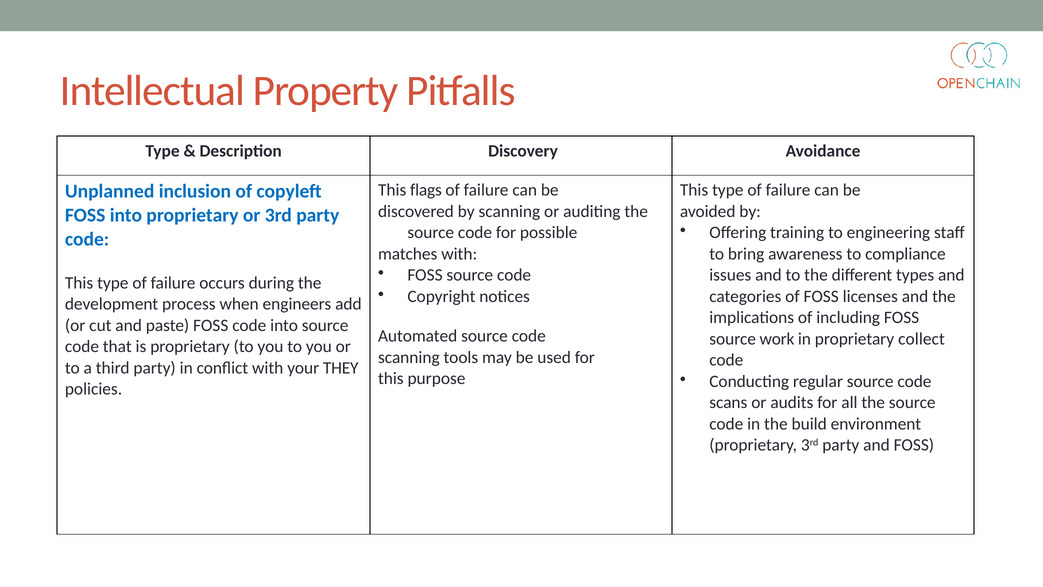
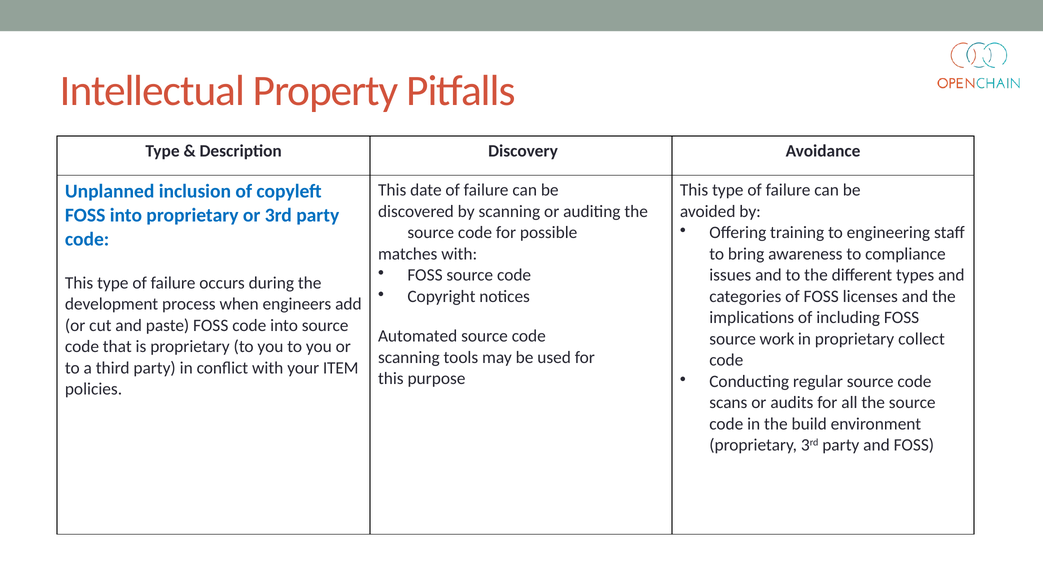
flags: flags -> date
THEY: THEY -> ITEM
